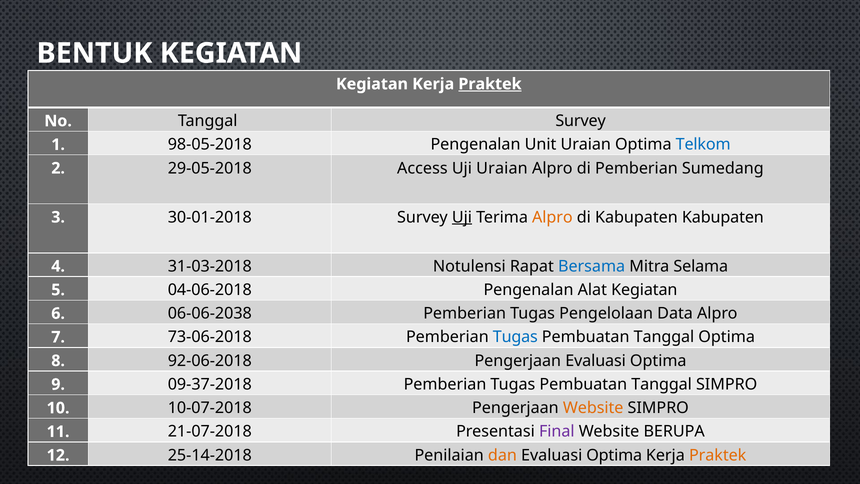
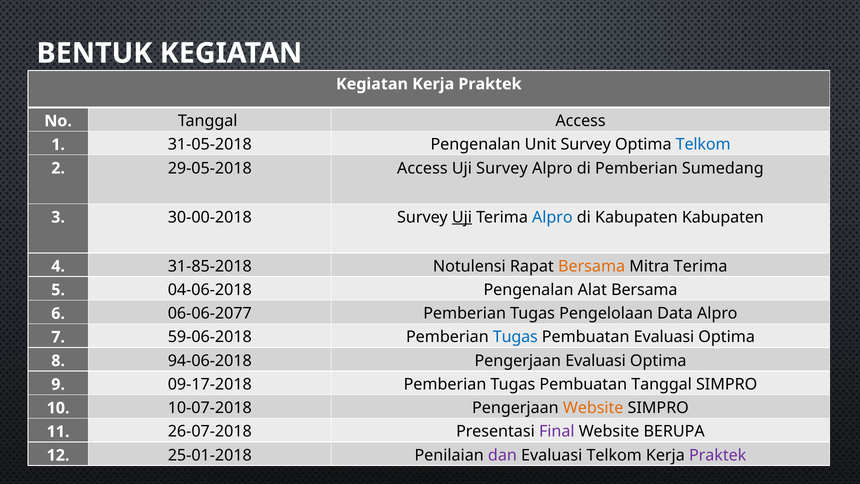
Praktek at (490, 84) underline: present -> none
Tanggal Survey: Survey -> Access
98-05-2018: 98-05-2018 -> 31-05-2018
Unit Uraian: Uraian -> Survey
Uji Uraian: Uraian -> Survey
30-01-2018: 30-01-2018 -> 30-00-2018
Alpro at (552, 217) colour: orange -> blue
31-03-2018: 31-03-2018 -> 31-85-2018
Bersama at (592, 266) colour: blue -> orange
Mitra Selama: Selama -> Terima
Alat Kegiatan: Kegiatan -> Bersama
06-06-2038: 06-06-2038 -> 06-06-2077
73-06-2018: 73-06-2018 -> 59-06-2018
Tanggal at (664, 337): Tanggal -> Evaluasi
92-06-2018: 92-06-2018 -> 94-06-2018
09-37-2018: 09-37-2018 -> 09-17-2018
21-07-2018: 21-07-2018 -> 26-07-2018
25-14-2018: 25-14-2018 -> 25-01-2018
dan colour: orange -> purple
Optima at (614, 455): Optima -> Telkom
Praktek at (718, 455) colour: orange -> purple
